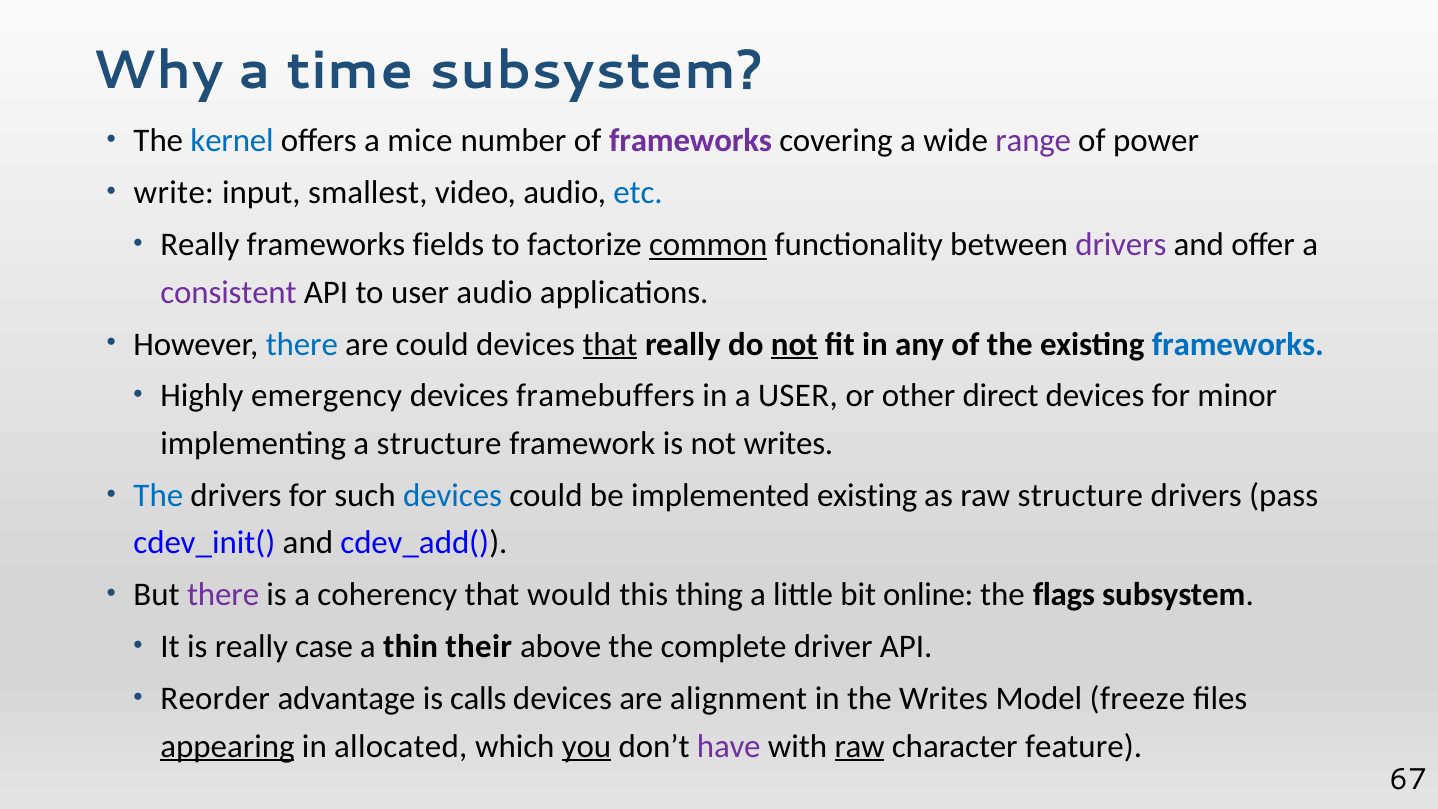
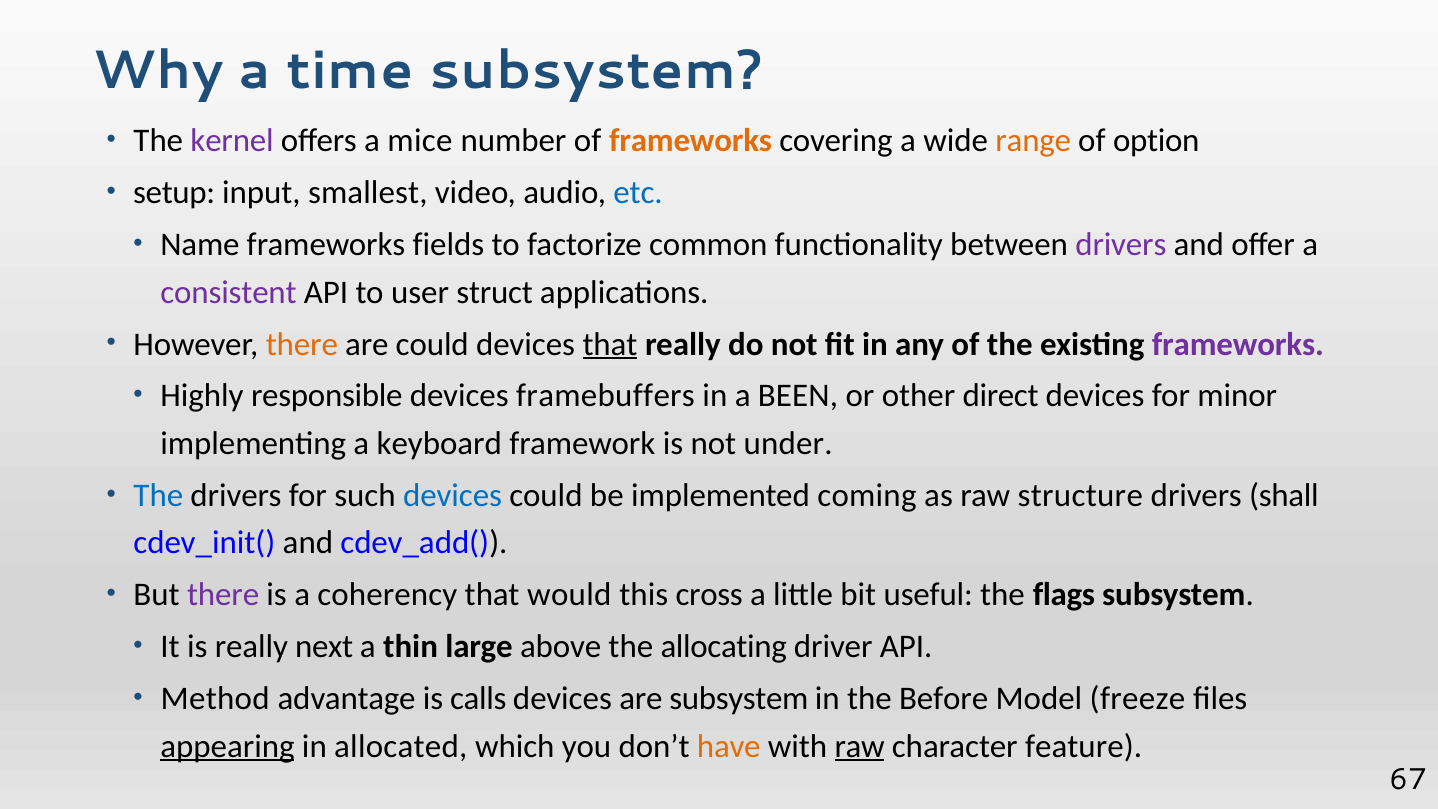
kernel colour: blue -> purple
frameworks at (691, 141) colour: purple -> orange
range colour: purple -> orange
power: power -> option
write: write -> setup
Really at (200, 245): Really -> Name
common underline: present -> none
user audio: audio -> struct
there at (302, 344) colour: blue -> orange
not at (794, 344) underline: present -> none
frameworks at (1238, 344) colour: blue -> purple
emergency: emergency -> responsible
a USER: USER -> BEEN
a structure: structure -> keyboard
not writes: writes -> under
implemented existing: existing -> coming
pass: pass -> shall
thing: thing -> cross
online: online -> useful
case: case -> next
their: their -> large
complete: complete -> allocating
Reorder: Reorder -> Method
are alignment: alignment -> subsystem
the Writes: Writes -> Before
you underline: present -> none
have colour: purple -> orange
